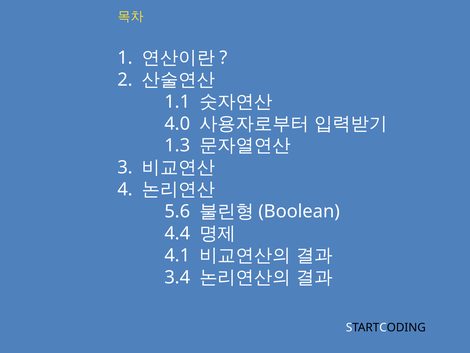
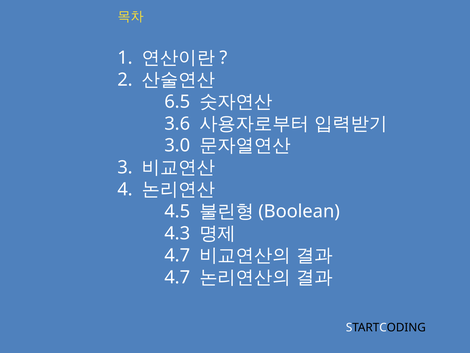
1.1: 1.1 -> 6.5
4.0: 4.0 -> 3.6
1.3: 1.3 -> 3.0
5.6: 5.6 -> 4.5
4.4: 4.4 -> 4.3
4.1 at (177, 255): 4.1 -> 4.7
3.4 at (177, 277): 3.4 -> 4.7
